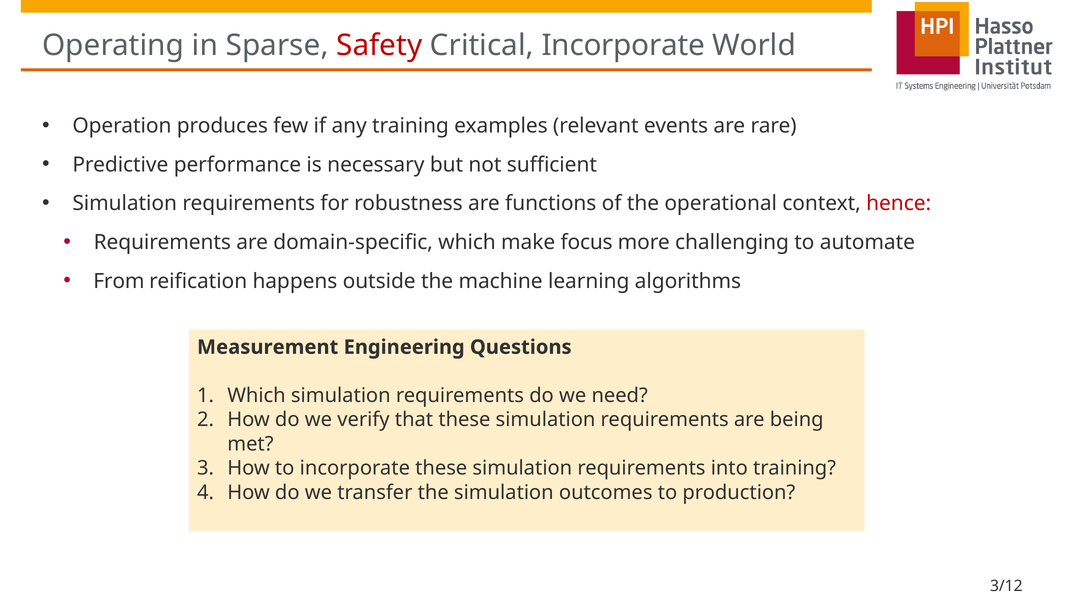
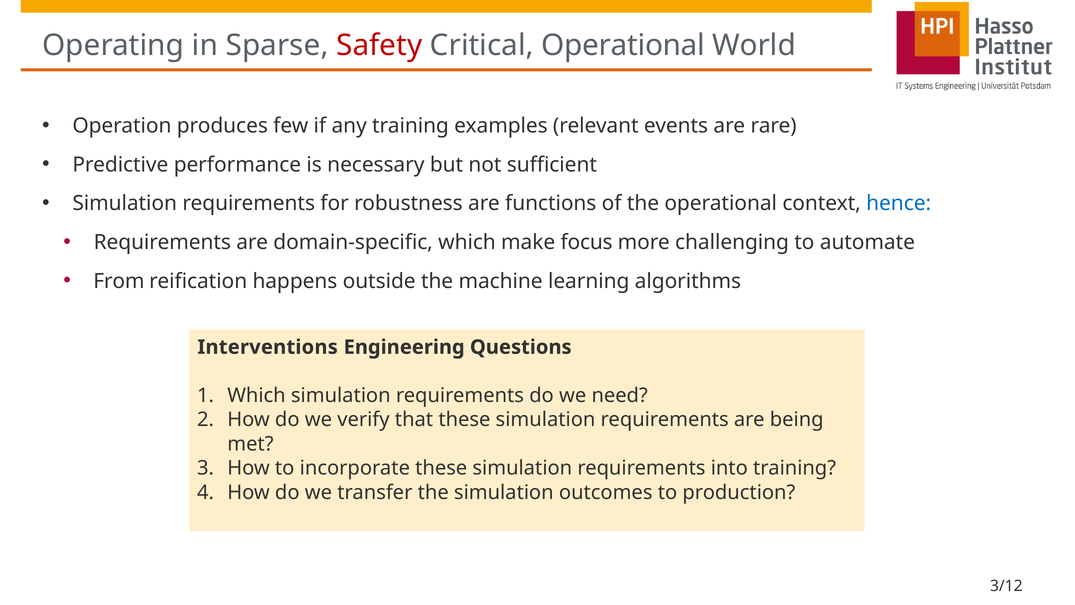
Critical Incorporate: Incorporate -> Operational
hence colour: red -> blue
Measurement: Measurement -> Interventions
